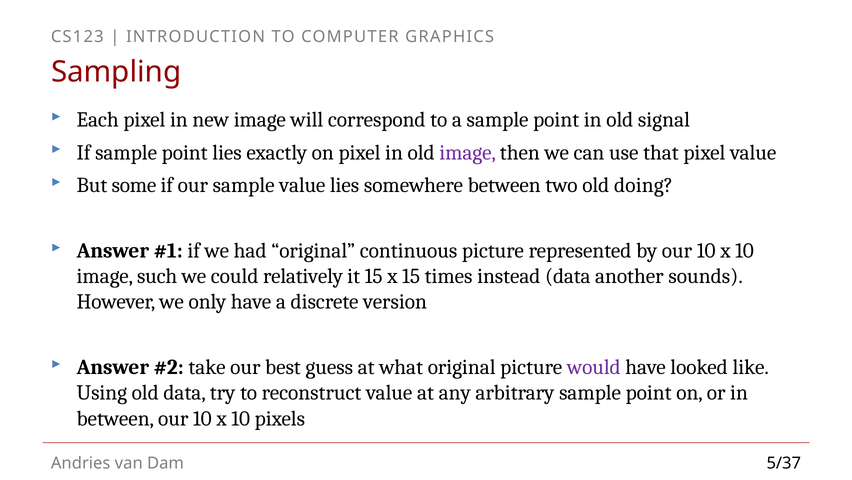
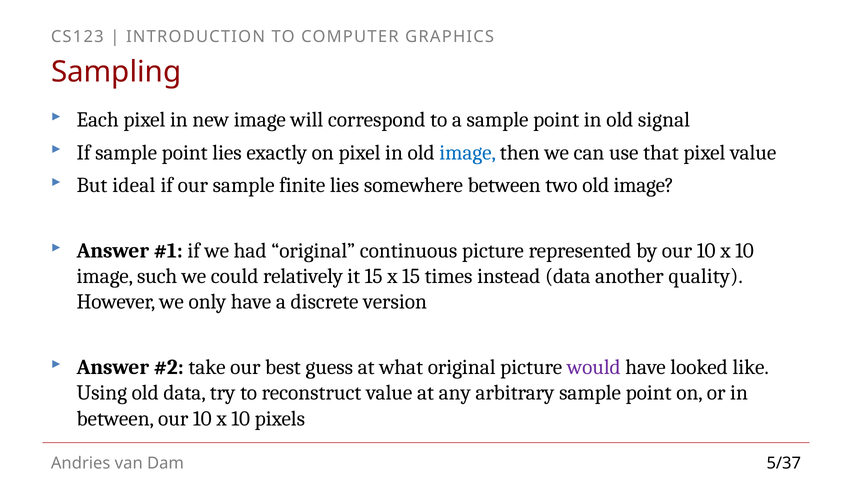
image at (468, 152) colour: purple -> blue
some: some -> ideal
sample value: value -> finite
two old doing: doing -> image
sounds: sounds -> quality
